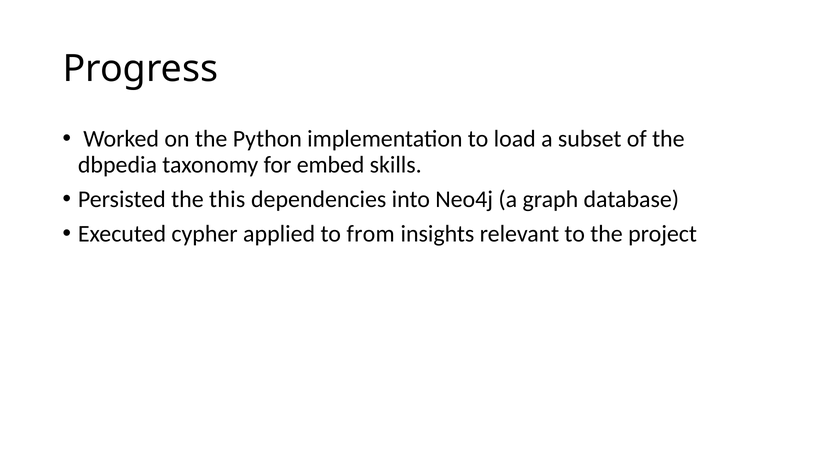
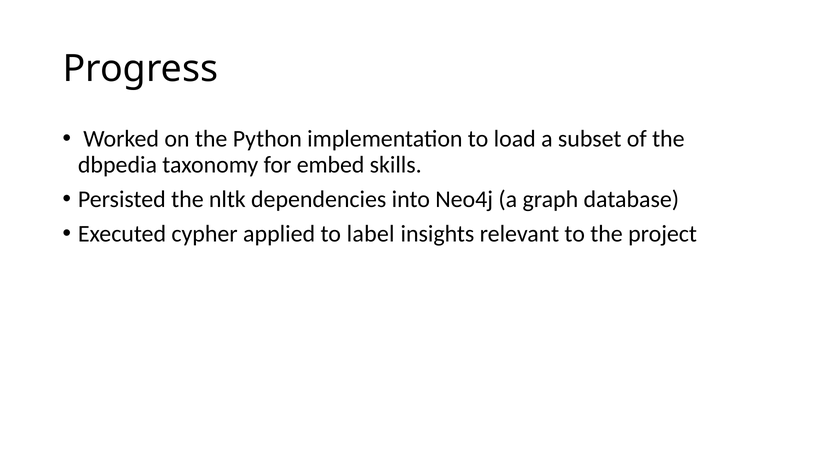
this: this -> nltk
from: from -> label
